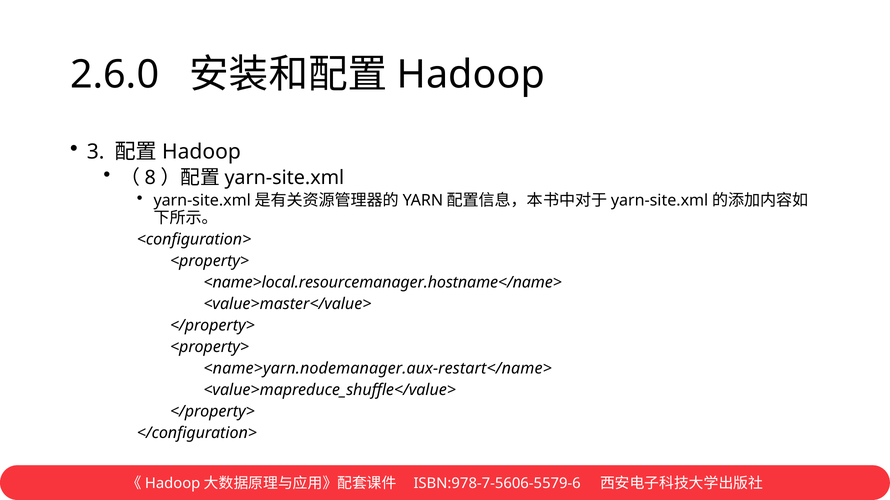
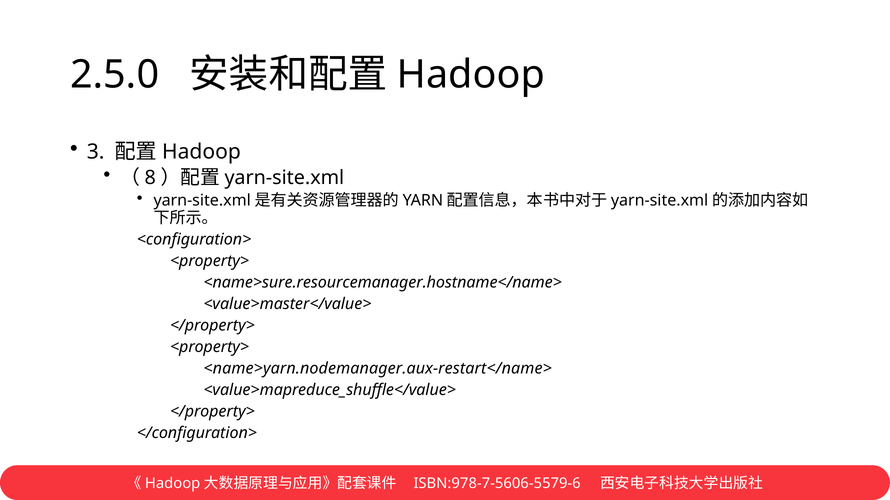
2.6.0: 2.6.0 -> 2.5.0
<name>local.resourcemanager.hostname</name>: <name>local.resourcemanager.hostname</name> -> <name>sure.resourcemanager.hostname</name>
